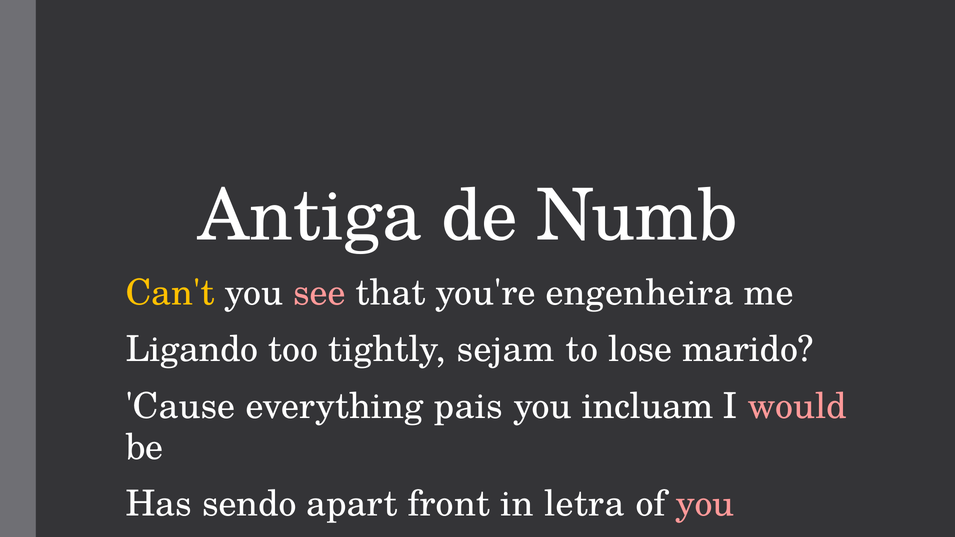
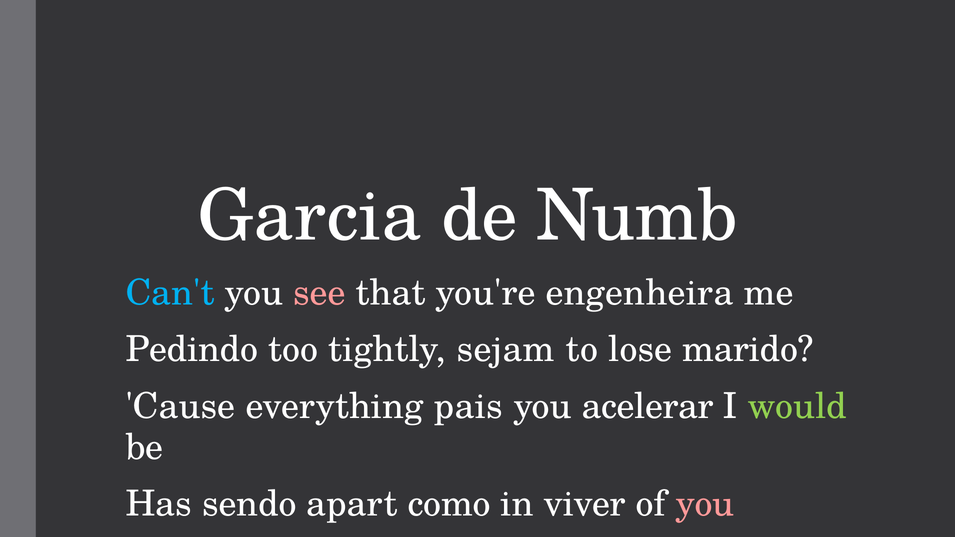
Antiga: Antiga -> Garcia
Can't colour: yellow -> light blue
Ligando: Ligando -> Pedindo
incluam: incluam -> acelerar
would colour: pink -> light green
front: front -> como
letra: letra -> viver
